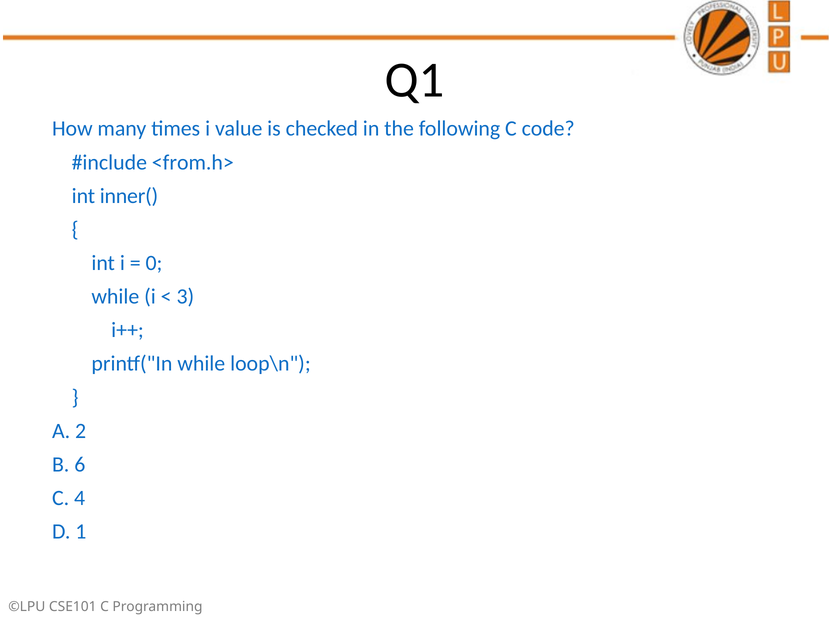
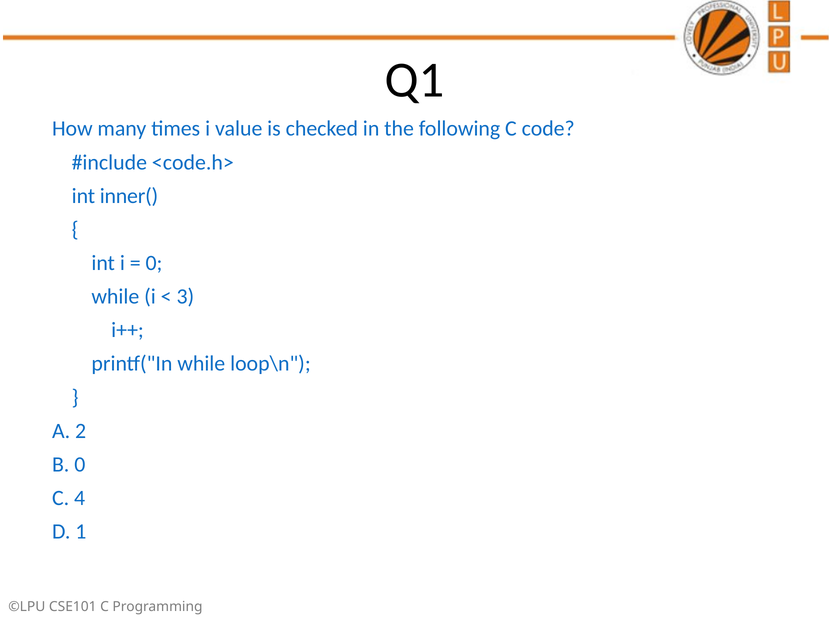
<from.h>: <from.h> -> <code.h>
B 6: 6 -> 0
